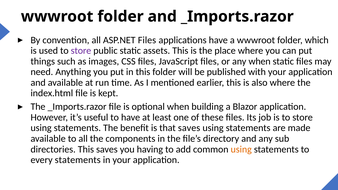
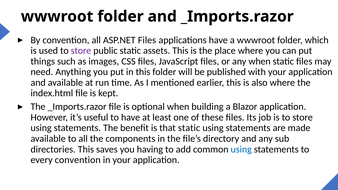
that saves: saves -> static
using at (241, 149) colour: orange -> blue
every statements: statements -> convention
